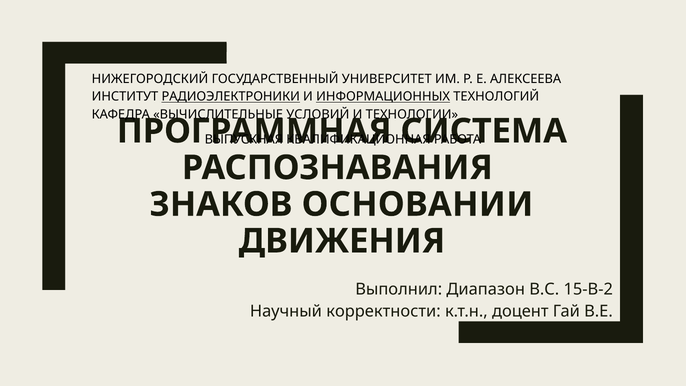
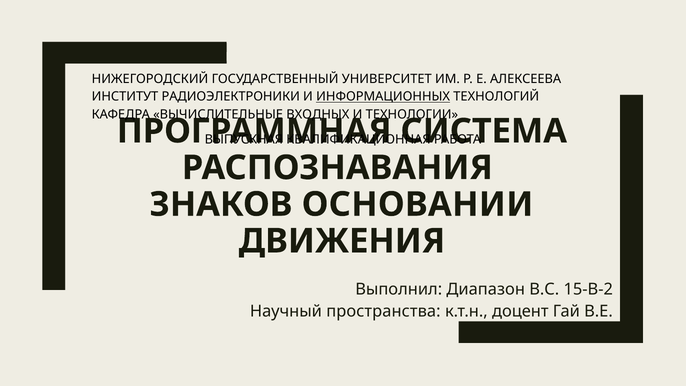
РАДИОЭЛЕКТРОНИКИ underline: present -> none
УСЛОВИЙ: УСЛОВИЙ -> ВХОДНЫХ
корректности: корректности -> пространства
